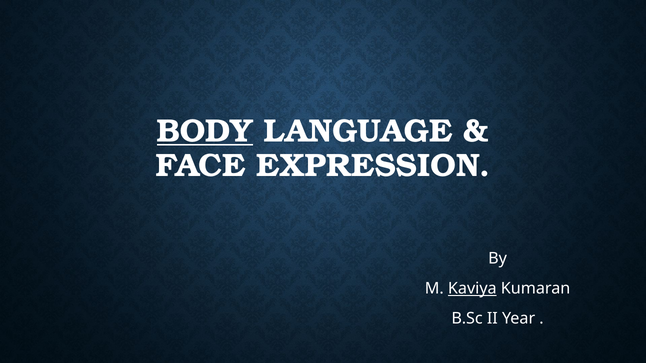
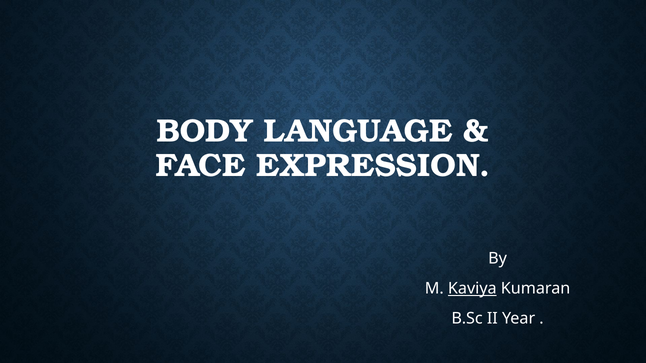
BODY underline: present -> none
